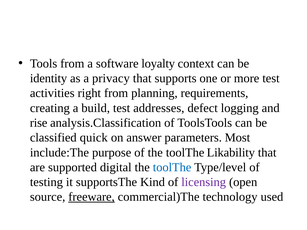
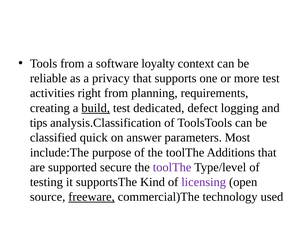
identity: identity -> reliable
build underline: none -> present
addresses: addresses -> dedicated
rise: rise -> tips
Likability: Likability -> Additions
digital: digital -> secure
toolThe at (172, 167) colour: blue -> purple
